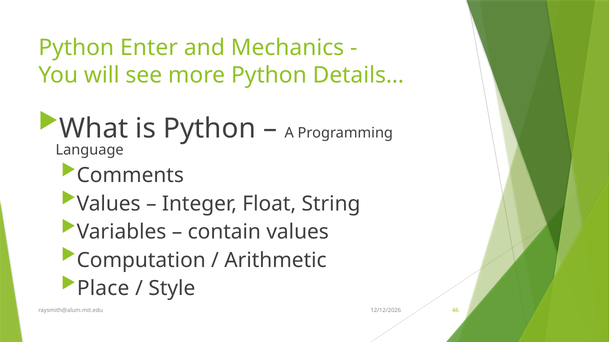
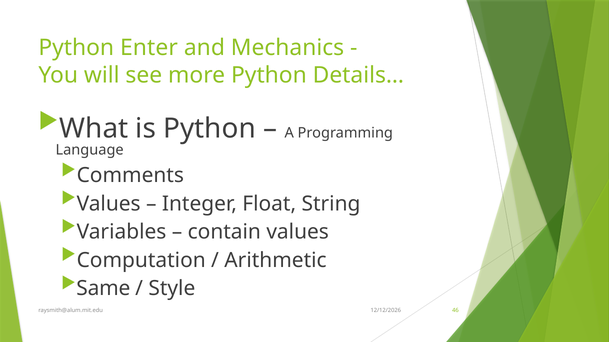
Place: Place -> Same
